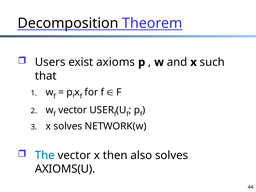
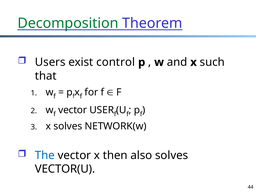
Decomposition colour: black -> green
axioms: axioms -> control
AXIOMS(U: AXIOMS(U -> VECTOR(U
